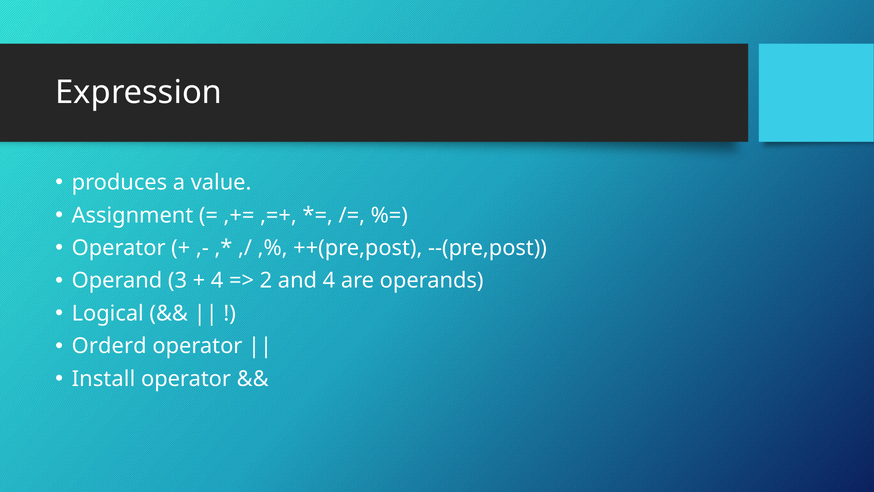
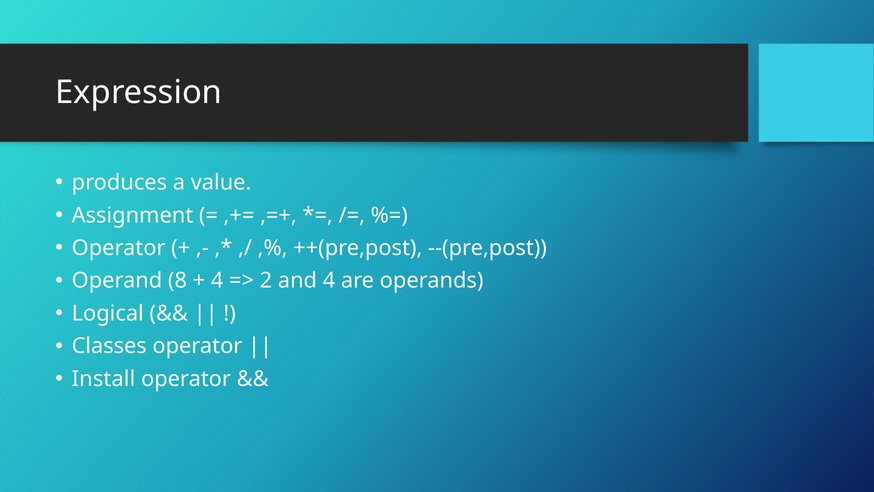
3: 3 -> 8
Orderd: Orderd -> Classes
